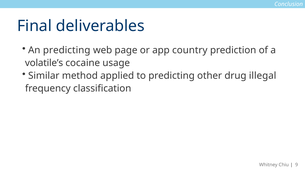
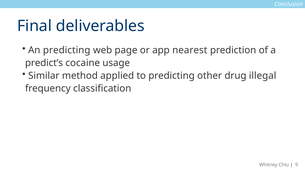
country: country -> nearest
volatile’s: volatile’s -> predict’s
